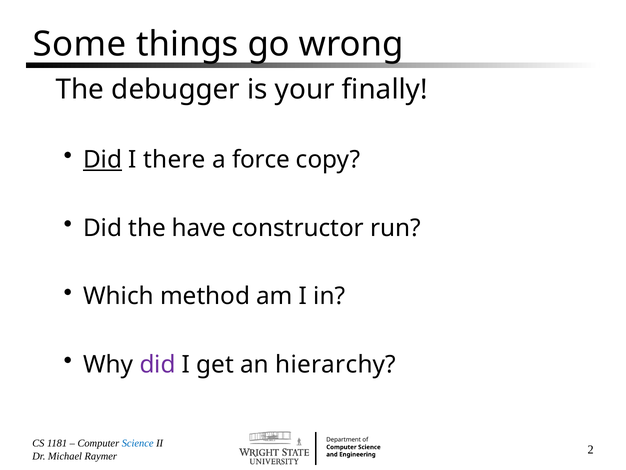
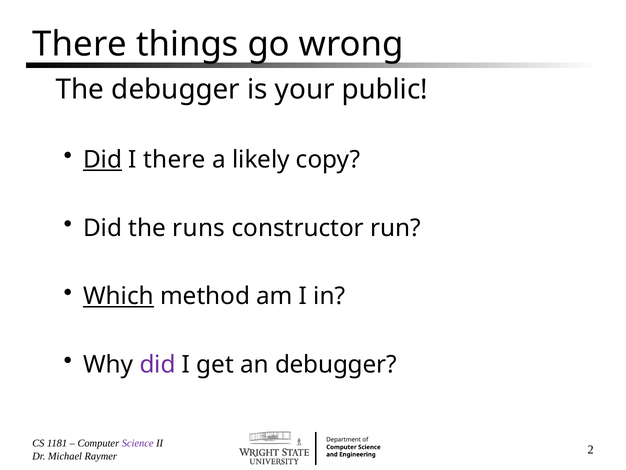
Some at (80, 44): Some -> There
finally: finally -> public
force: force -> likely
have: have -> runs
Which underline: none -> present
an hierarchy: hierarchy -> debugger
Science at (138, 443) colour: blue -> purple
